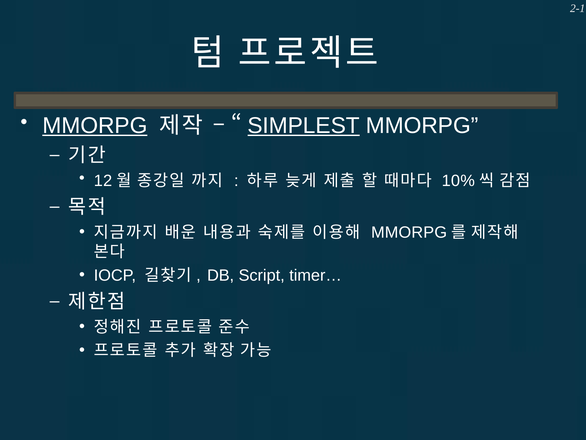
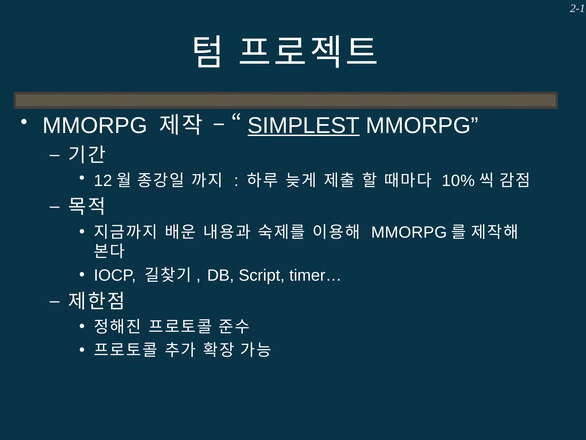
MMORPG at (95, 125) underline: present -> none
